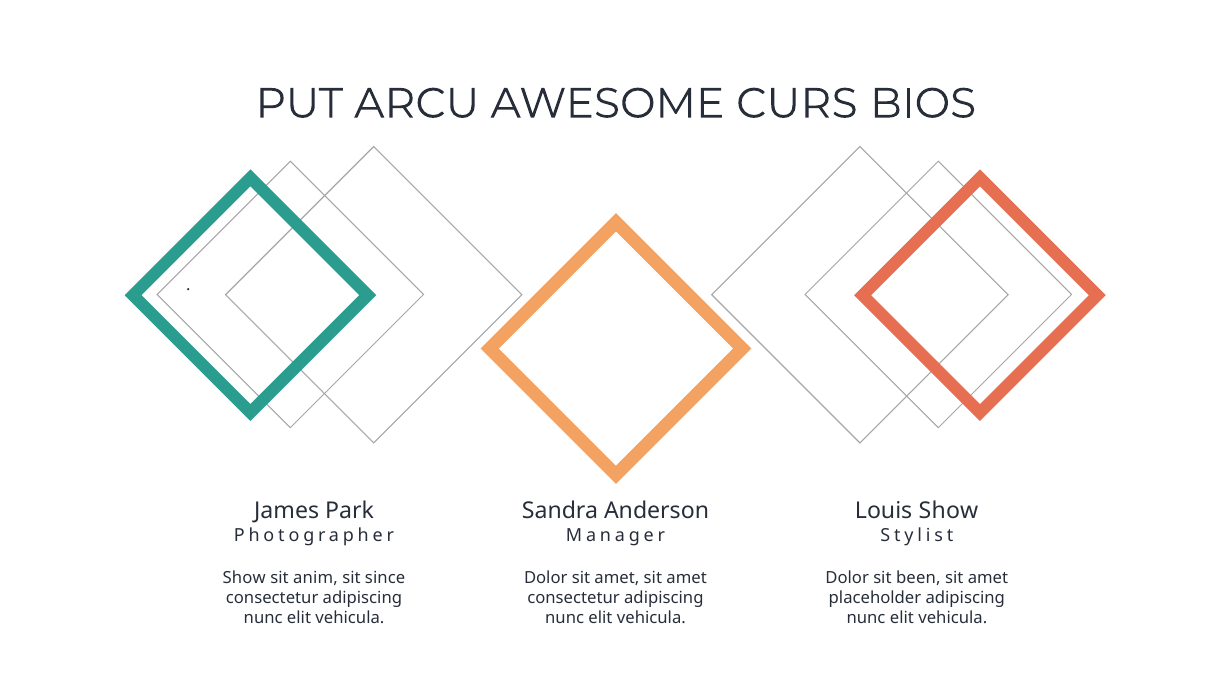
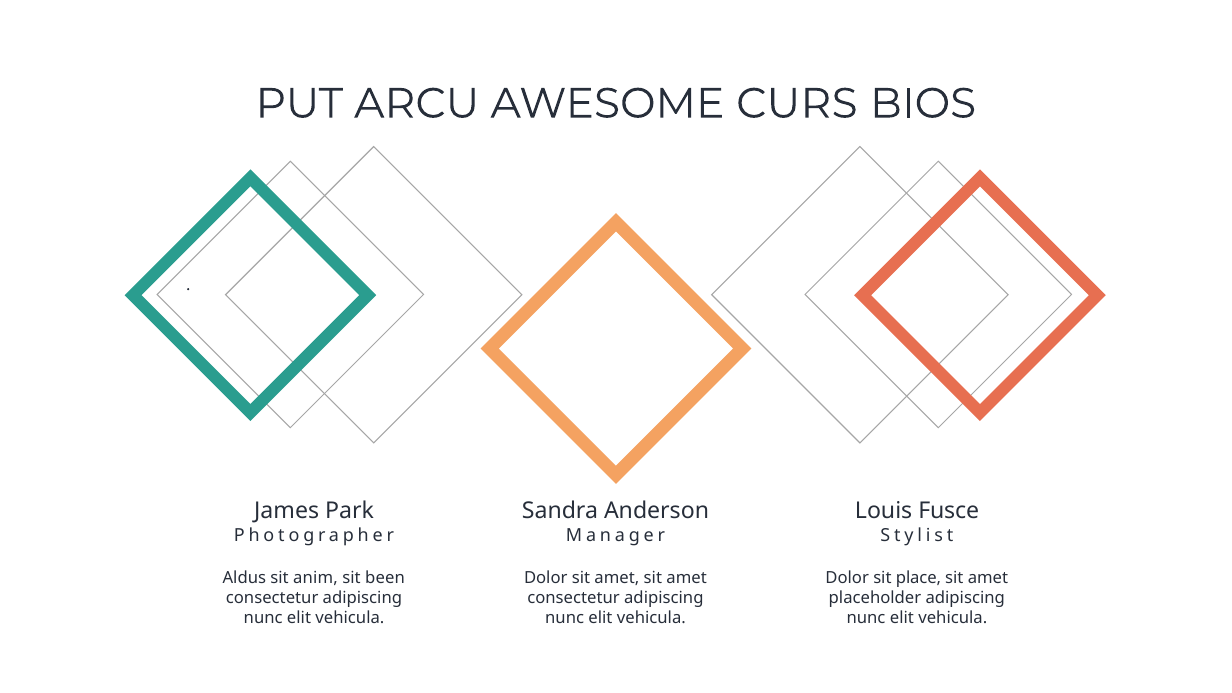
Louis Show: Show -> Fusce
Show at (244, 578): Show -> Aldus
since: since -> been
been: been -> place
